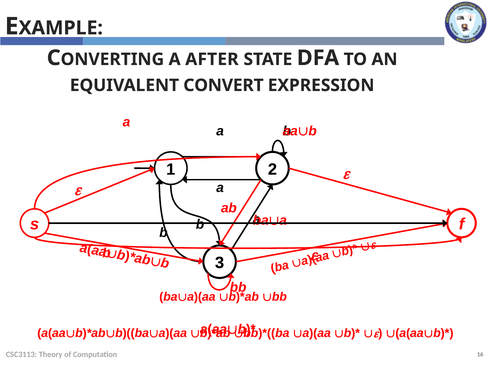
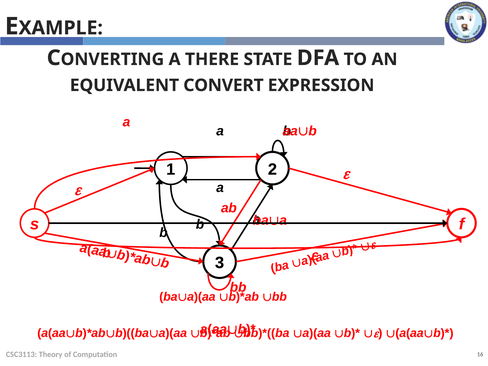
AFTER: AFTER -> THERE
